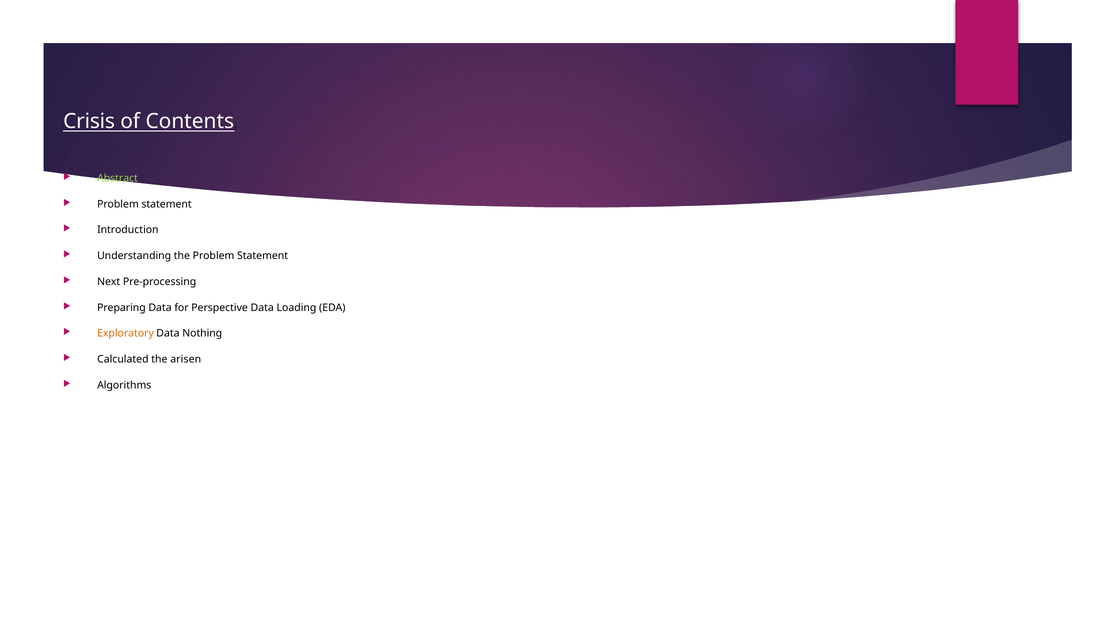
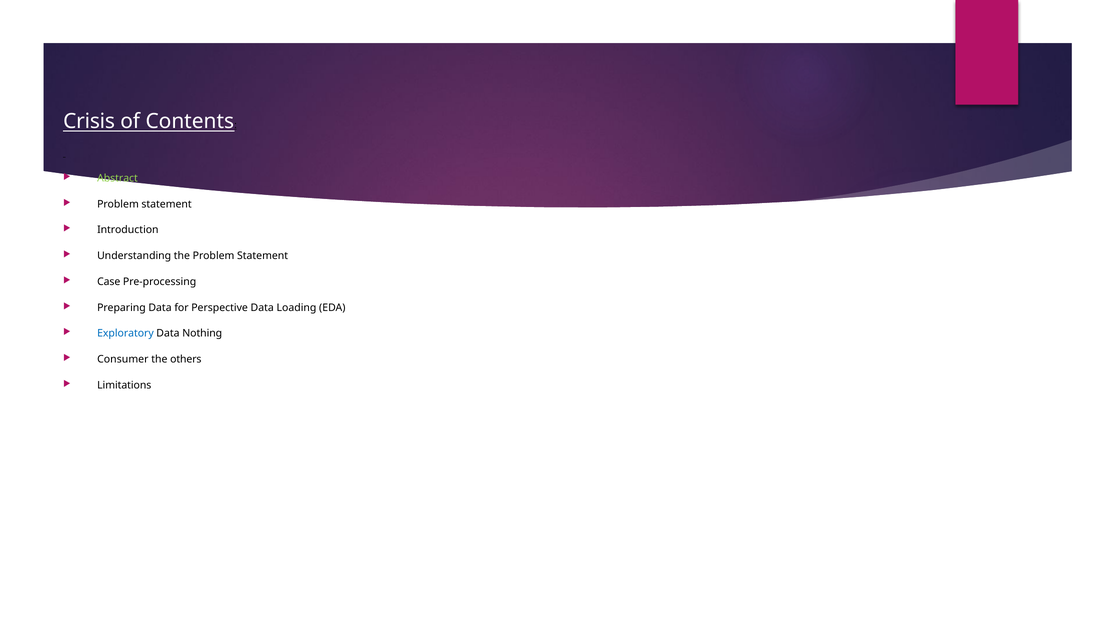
Next: Next -> Case
Exploratory colour: orange -> blue
Calculated: Calculated -> Consumer
arisen: arisen -> others
Algorithms: Algorithms -> Limitations
